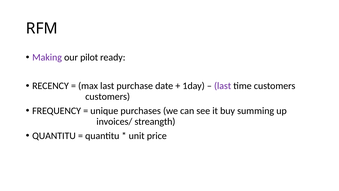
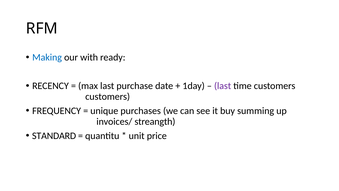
Making colour: purple -> blue
pilot: pilot -> with
QUANTITU at (54, 136): QUANTITU -> STANDARD
